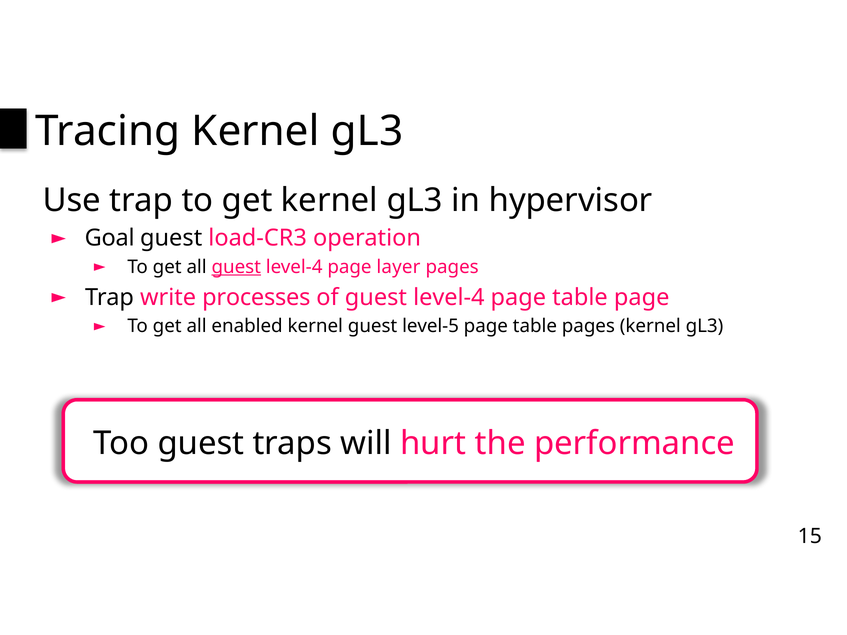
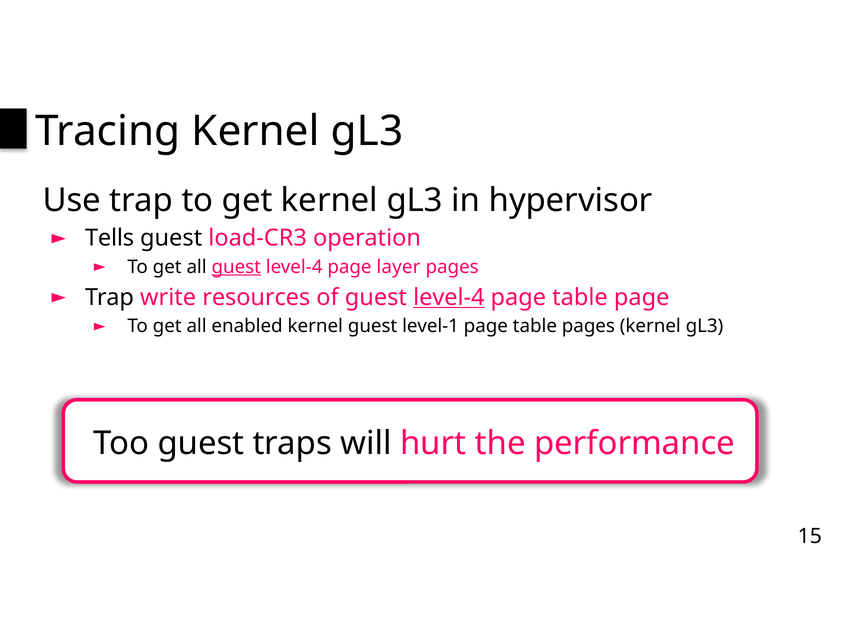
Goal: Goal -> Tells
processes: processes -> resources
level-4 at (449, 298) underline: none -> present
level-5: level-5 -> level-1
